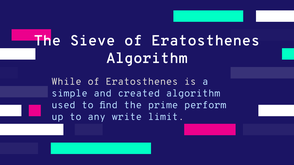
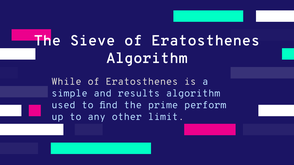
created: created -> results
write: write -> other
